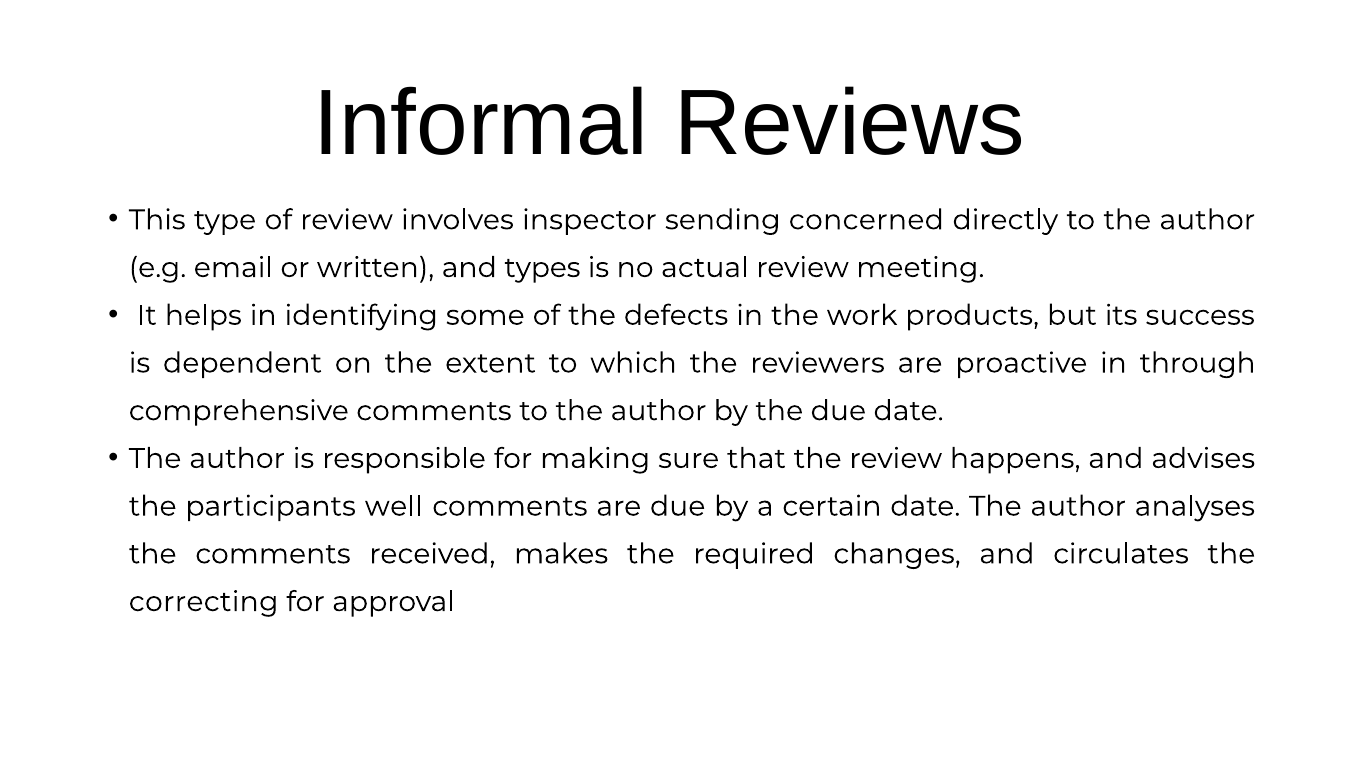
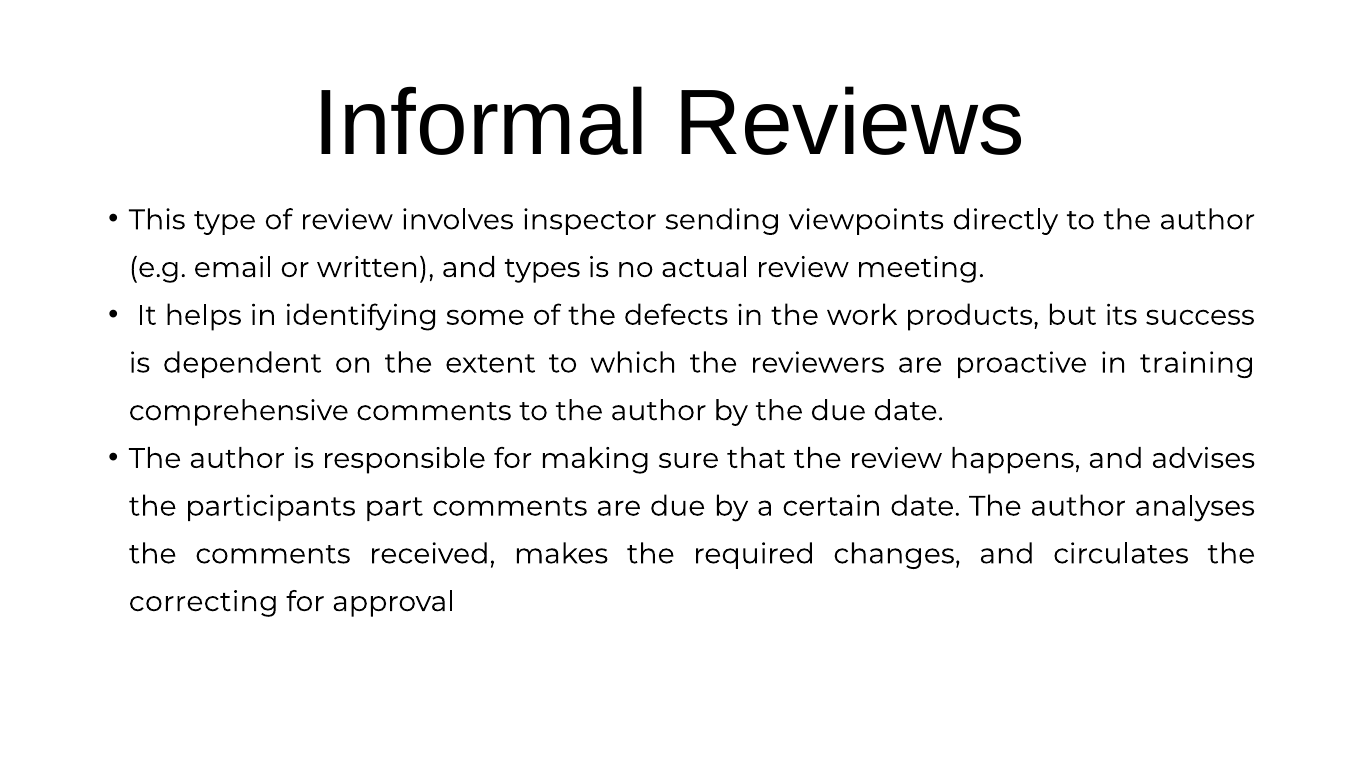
concerned: concerned -> viewpoints
through: through -> training
well: well -> part
